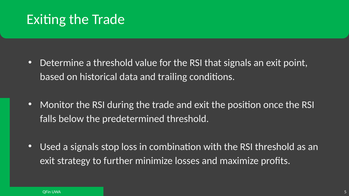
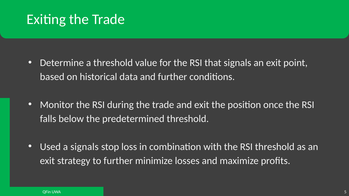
and trailing: trailing -> further
